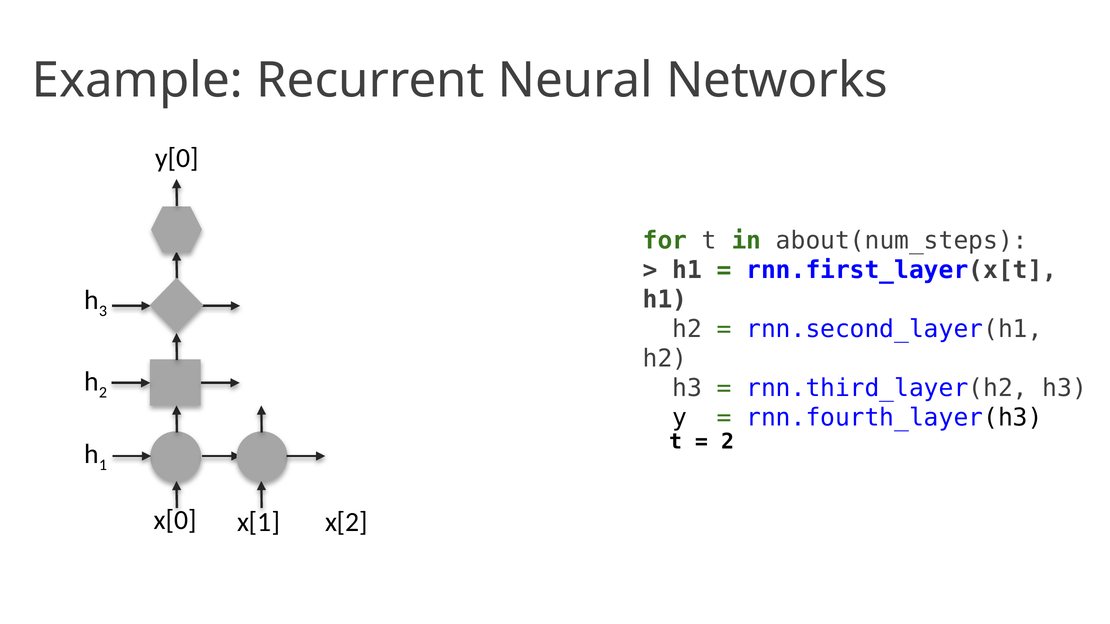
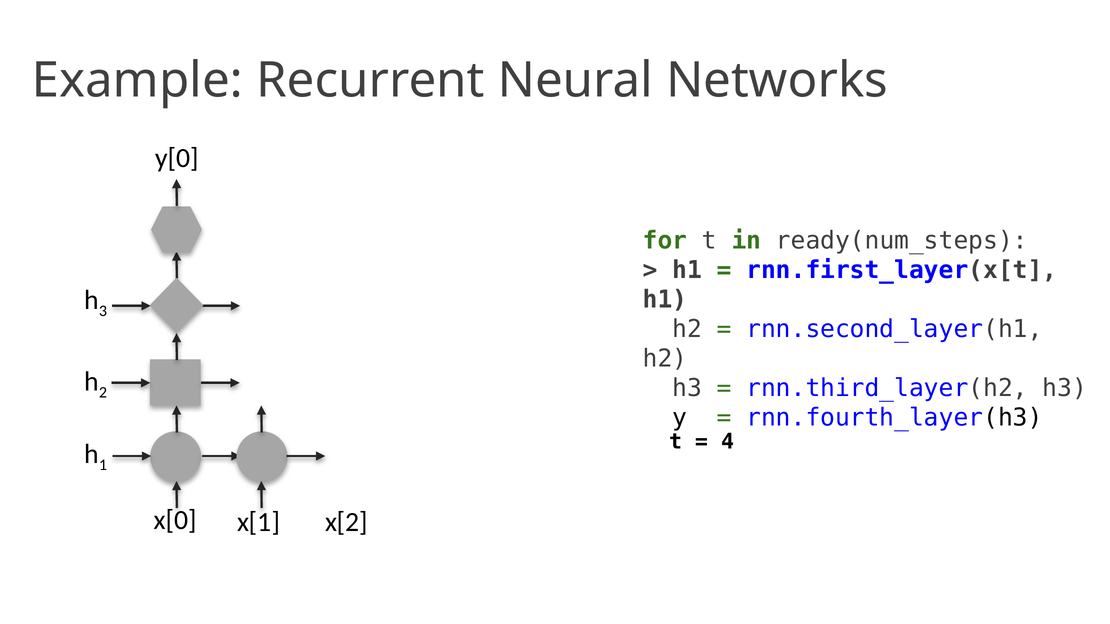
about(num_steps: about(num_steps -> ready(num_steps
2 at (728, 442): 2 -> 4
